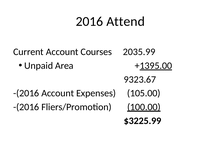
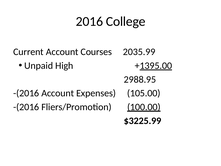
Attend: Attend -> College
Area: Area -> High
9323.67: 9323.67 -> 2988.95
